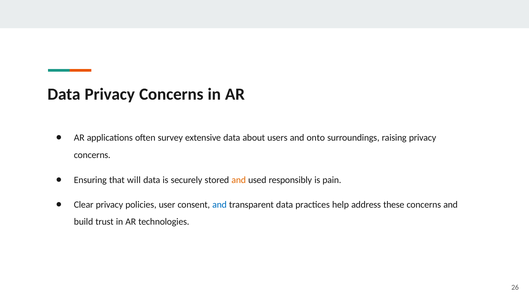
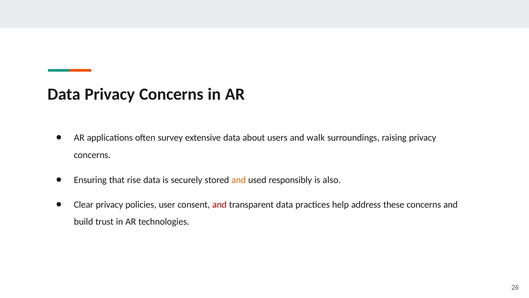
onto: onto -> walk
will: will -> rise
pain: pain -> also
and at (220, 204) colour: blue -> red
